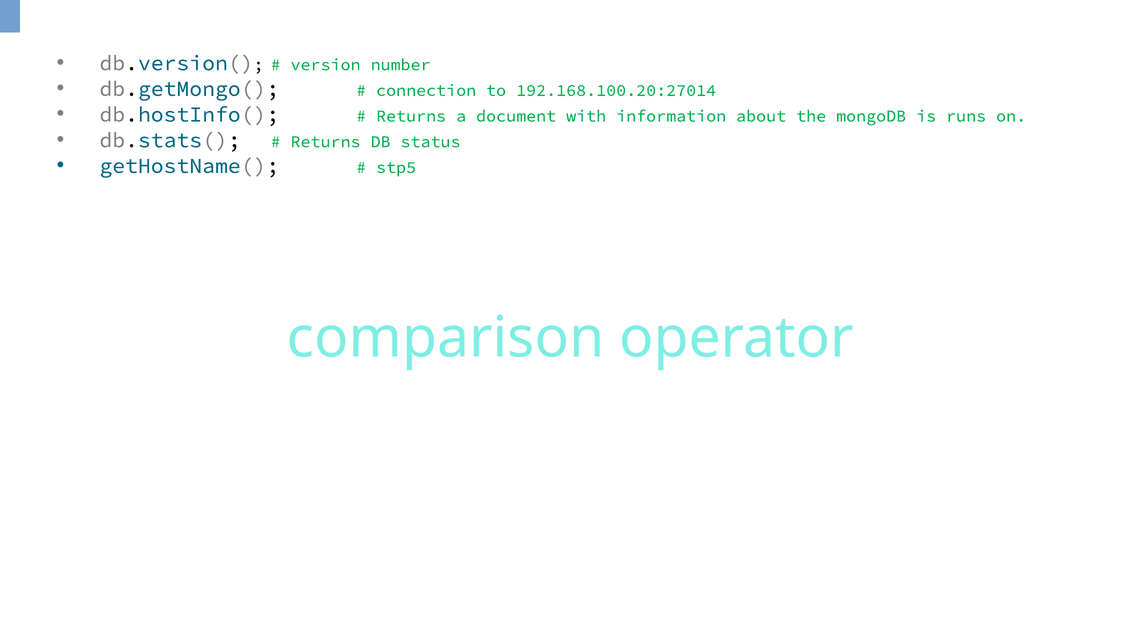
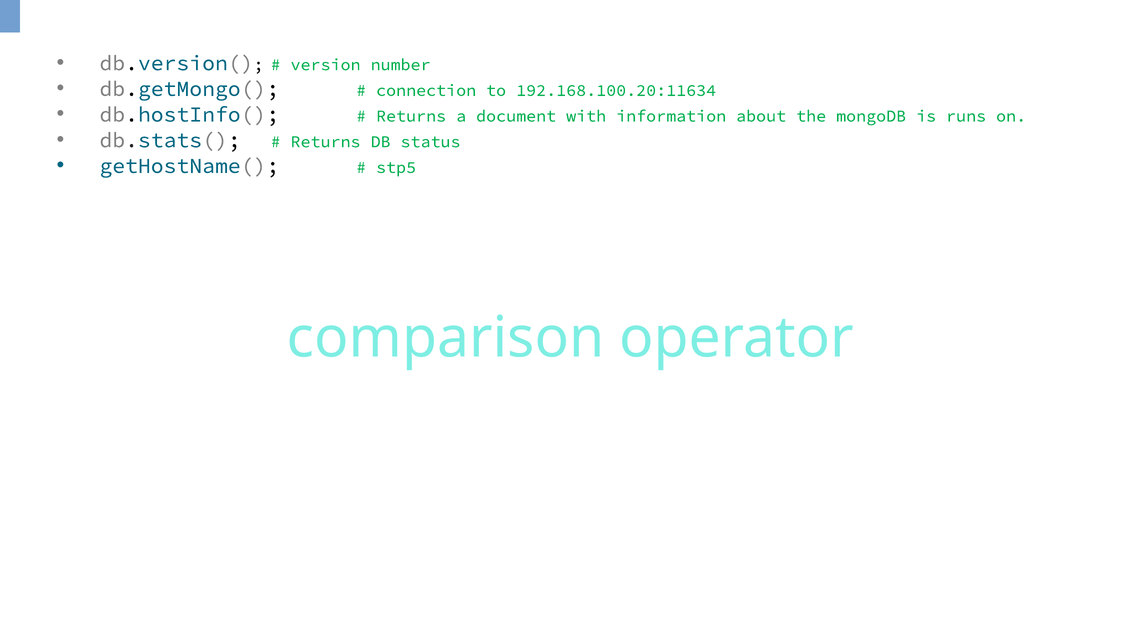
192.168.100.20:27014: 192.168.100.20:27014 -> 192.168.100.20:11634
